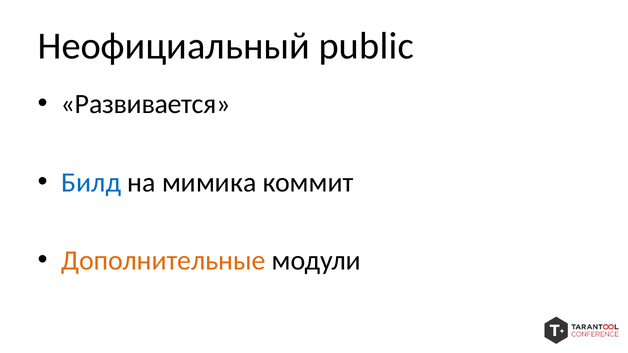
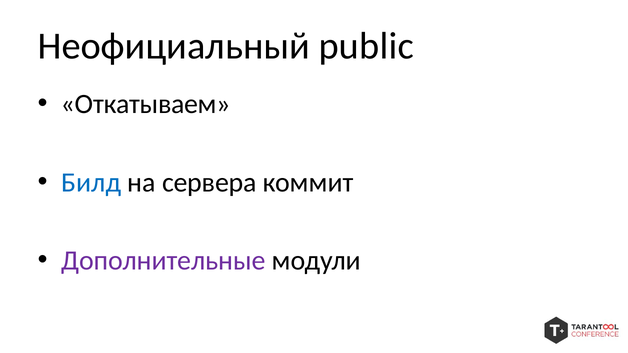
Развивается: Развивается -> Откатываем
мимика: мимика -> сервера
Дополнительные colour: orange -> purple
